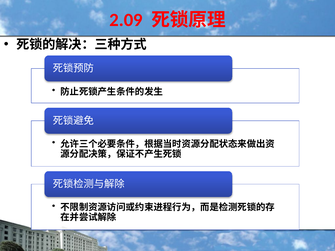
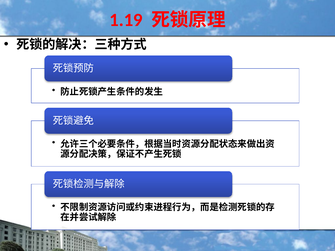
2.09: 2.09 -> 1.19
